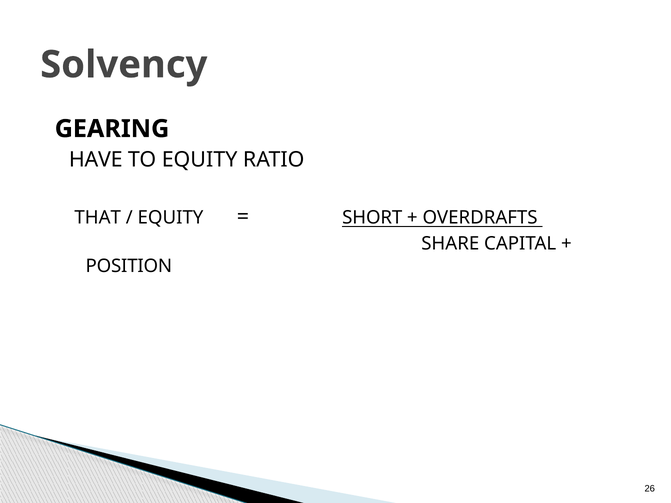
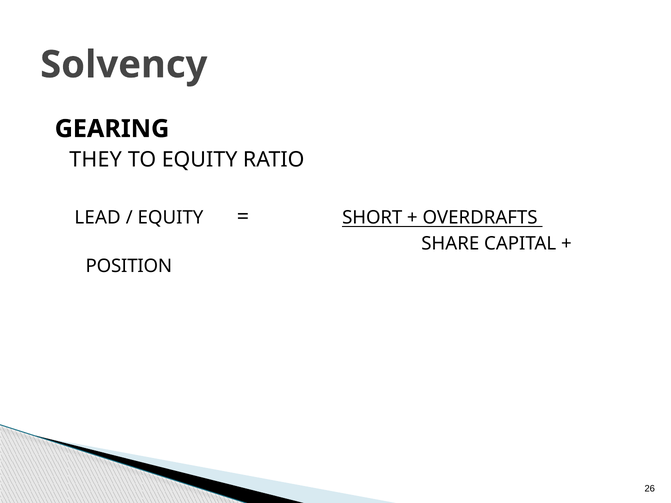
HAVE: HAVE -> THEY
THAT: THAT -> LEAD
